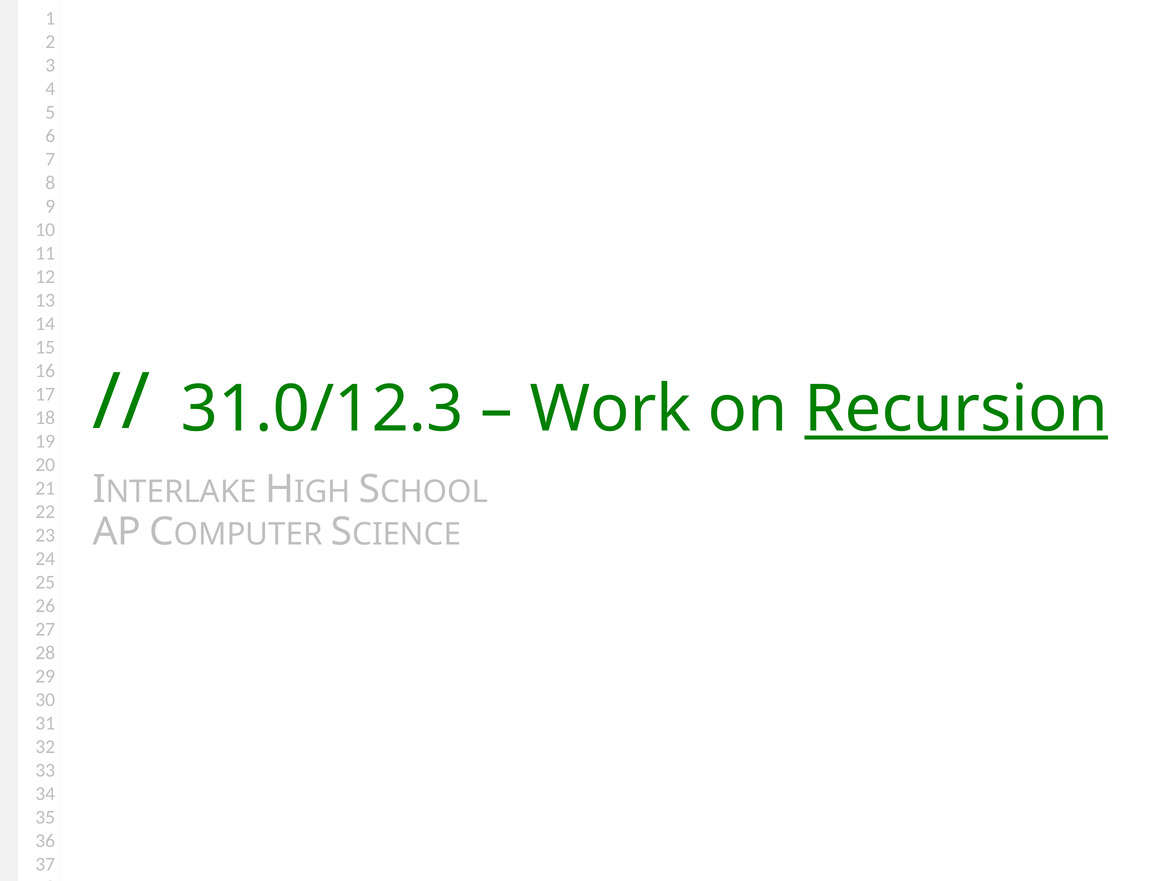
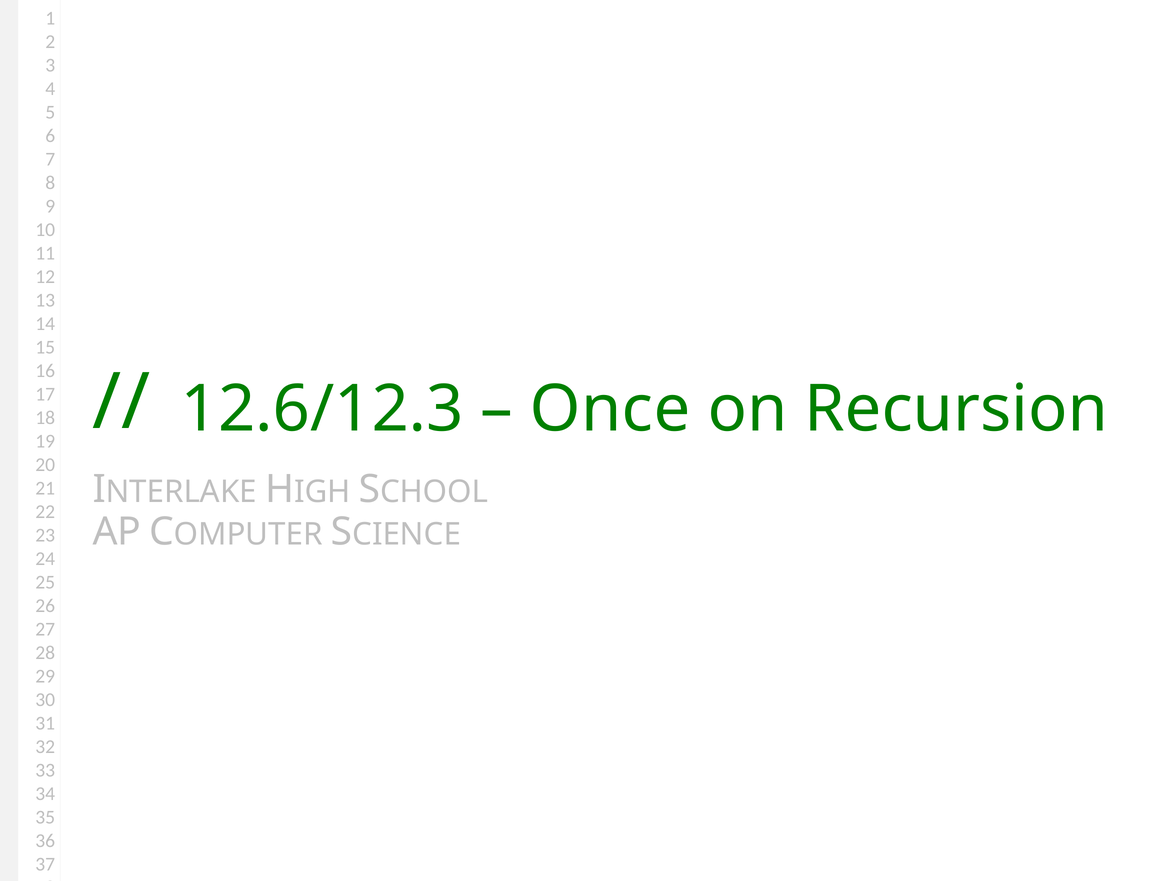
31.0/12.3: 31.0/12.3 -> 12.6/12.3
Work: Work -> Once
Recursion underline: present -> none
